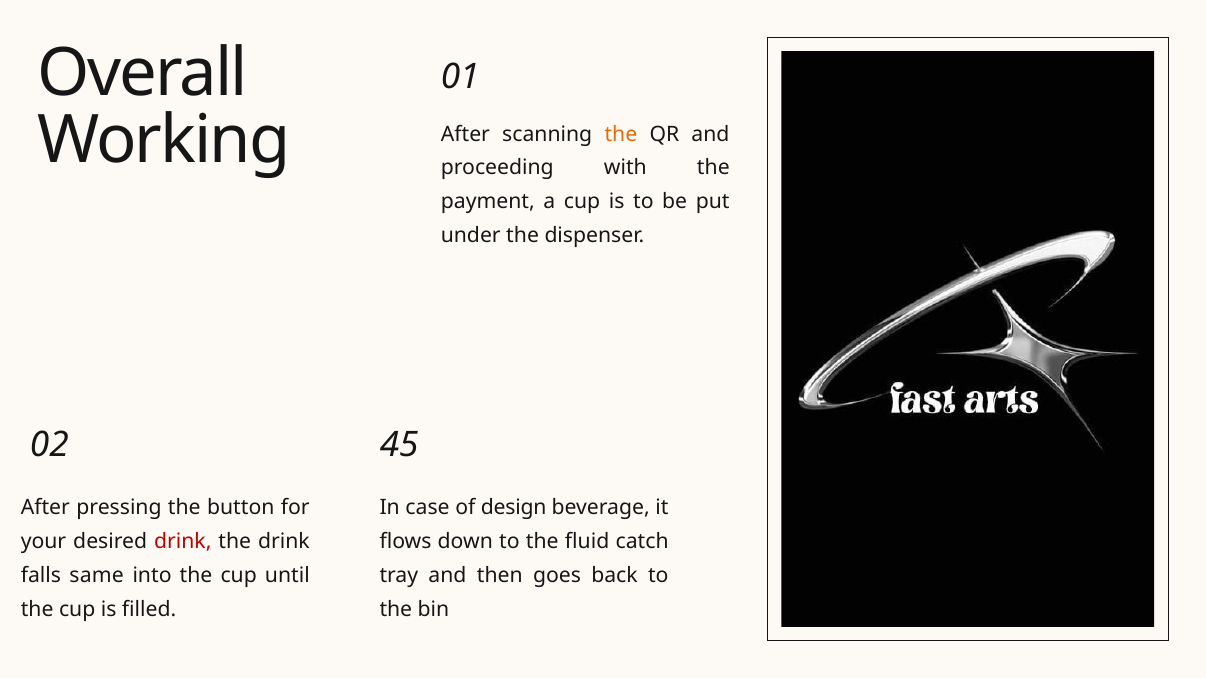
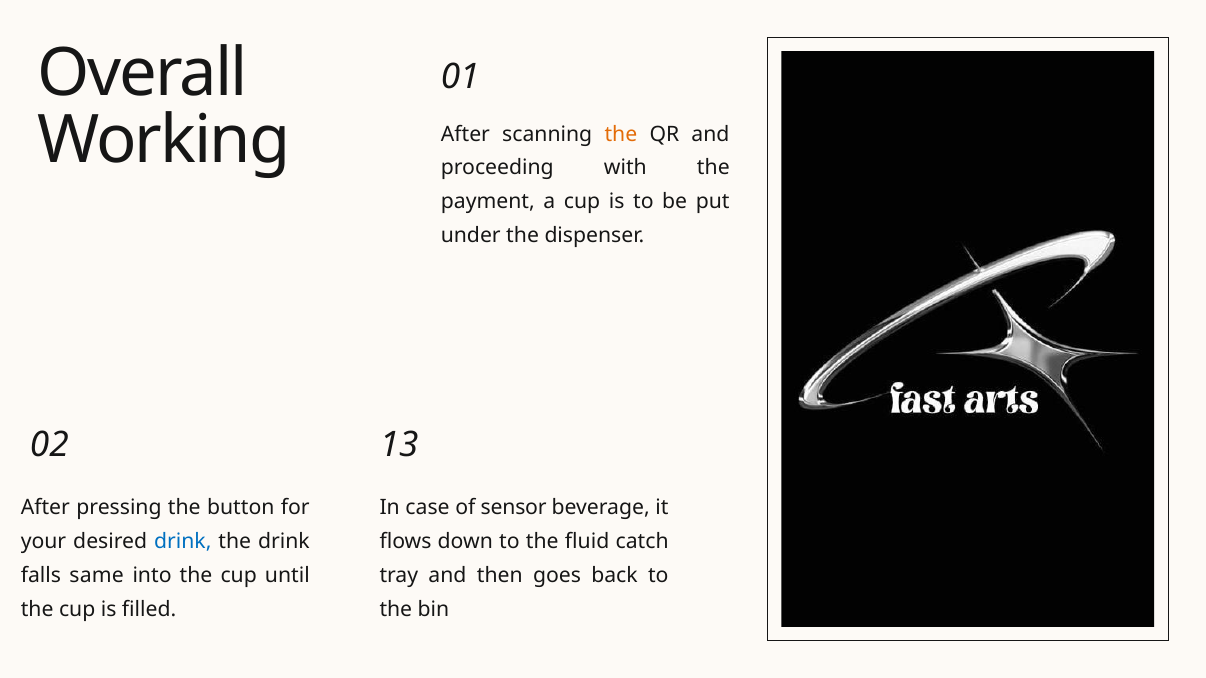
45: 45 -> 13
design: design -> sensor
drink at (183, 542) colour: red -> blue
